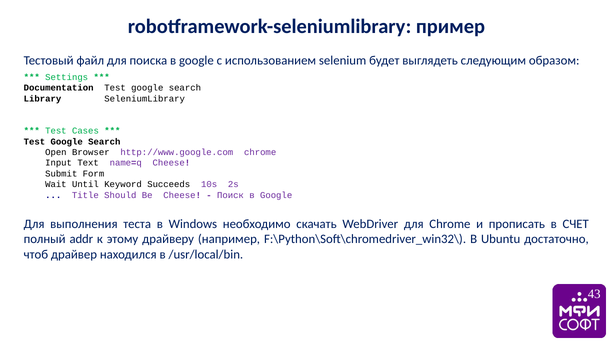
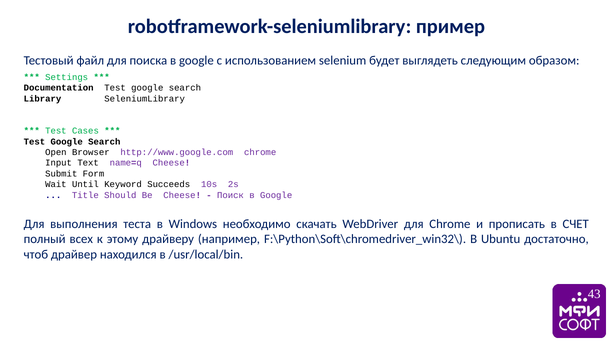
addr: addr -> всех
